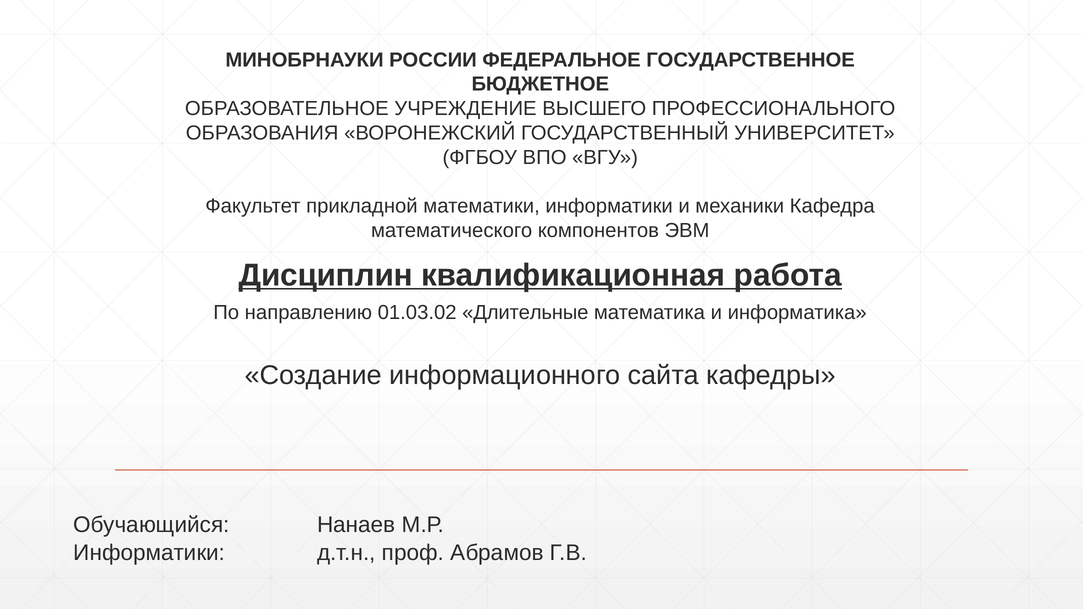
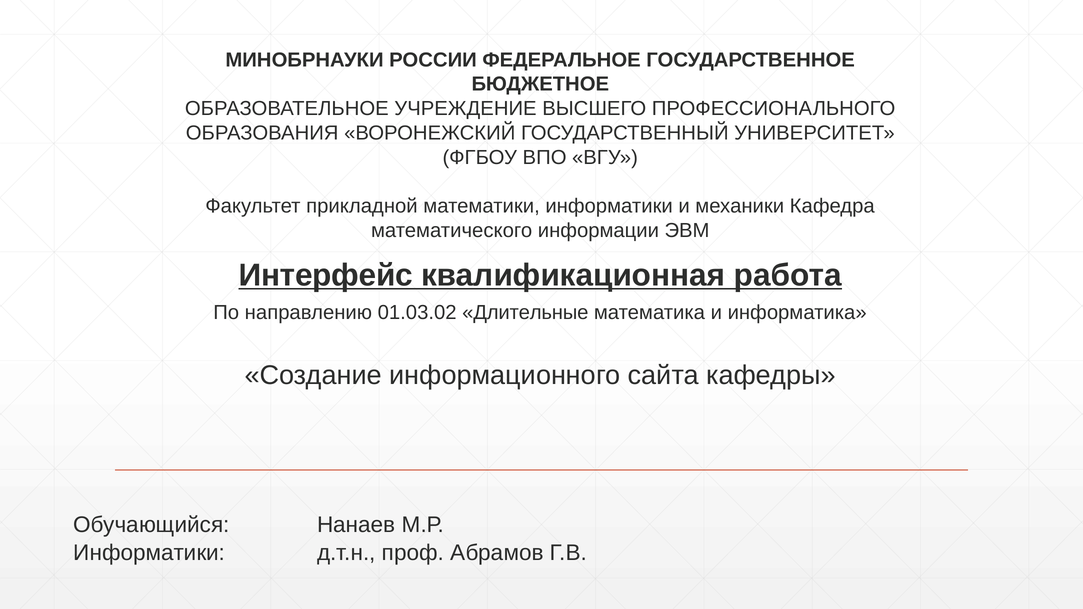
компонентов: компонентов -> информации
Дисциплин: Дисциплин -> Интерфейс
